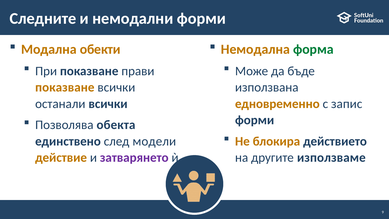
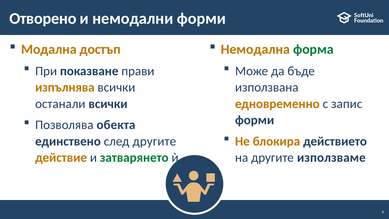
Следните: Следните -> Отворено
обекти: обекти -> достъп
показване at (65, 87): показване -> изпълнява
след модели: модели -> другите
затварянето colour: purple -> green
